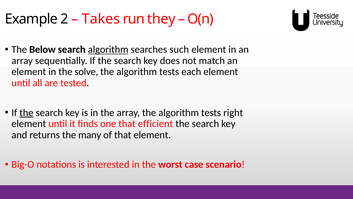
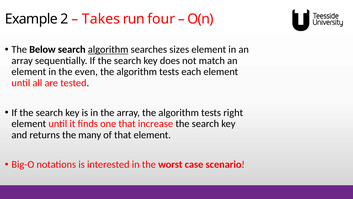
they: they -> four
such: such -> sizes
solve: solve -> even
the at (26, 112) underline: present -> none
efficient: efficient -> increase
